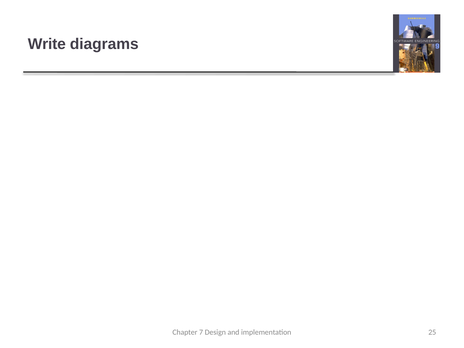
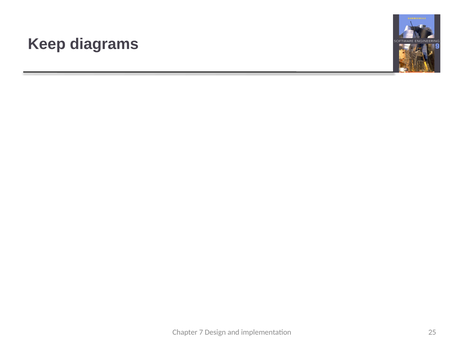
Write: Write -> Keep
